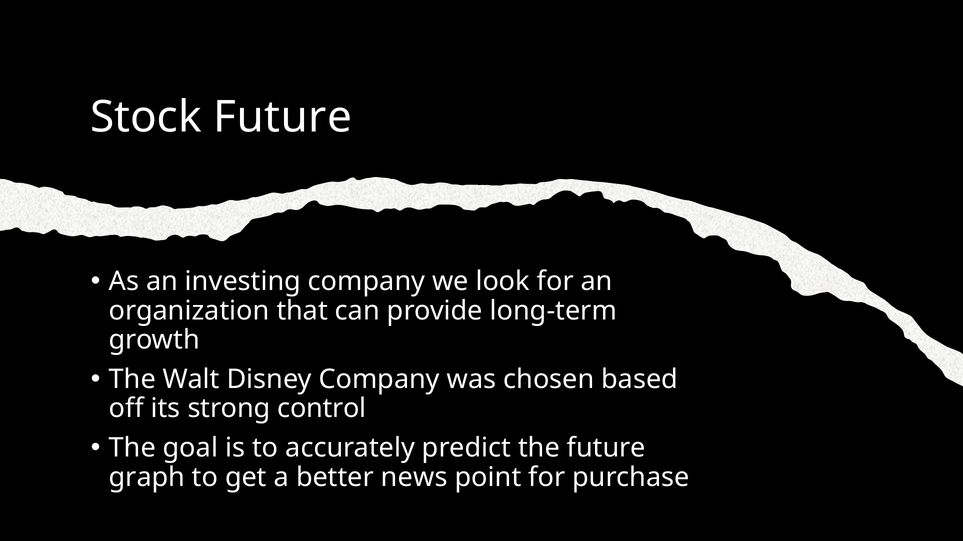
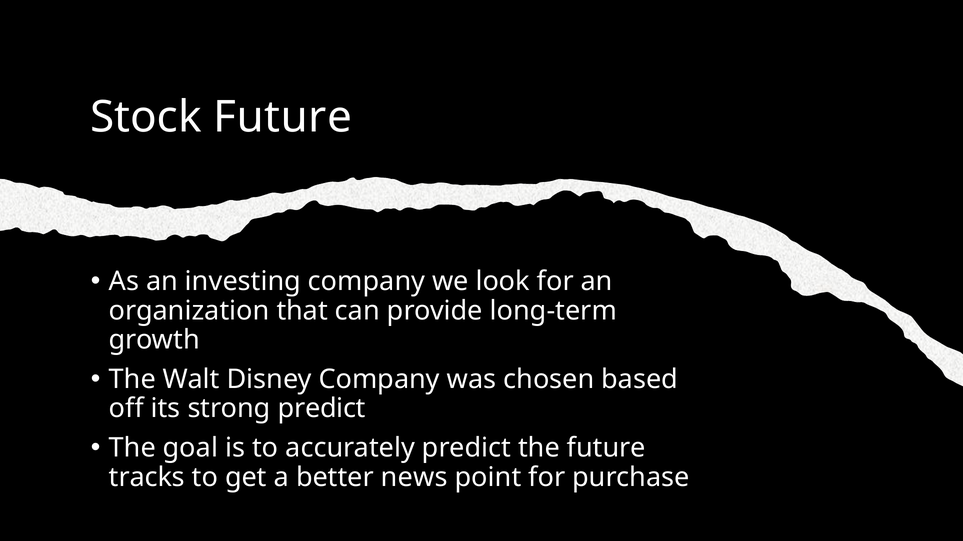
strong control: control -> predict
graph: graph -> tracks
